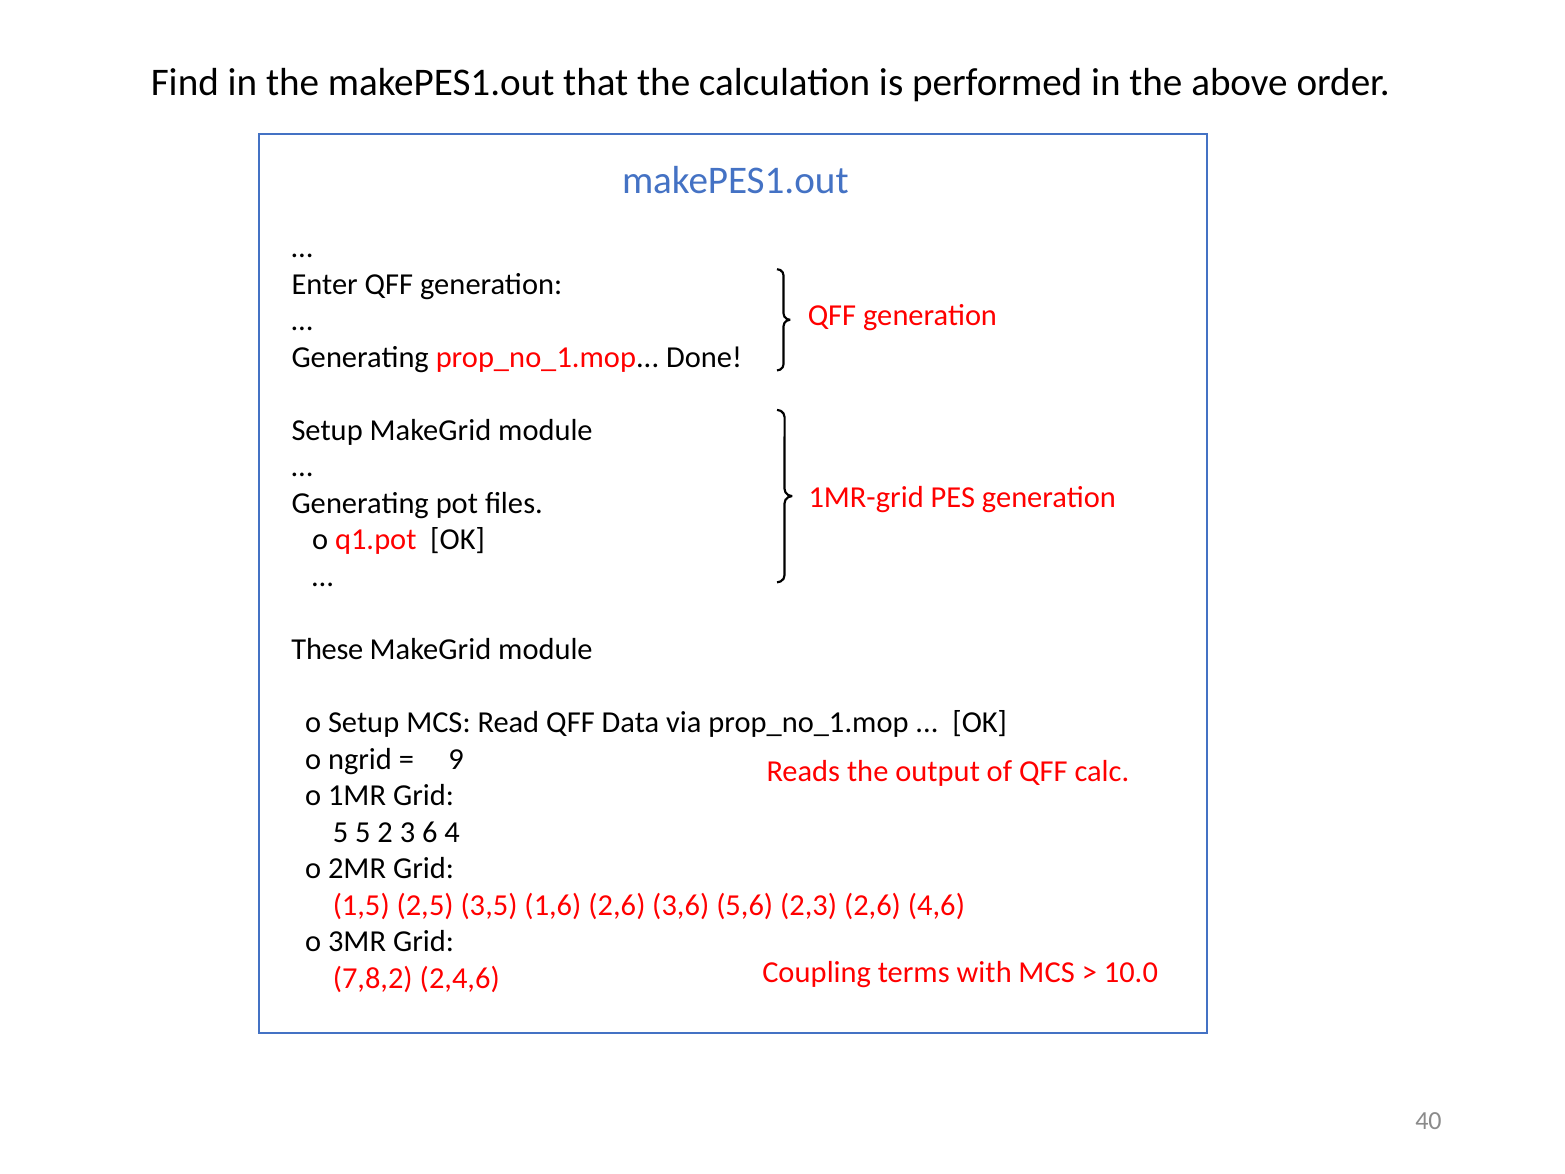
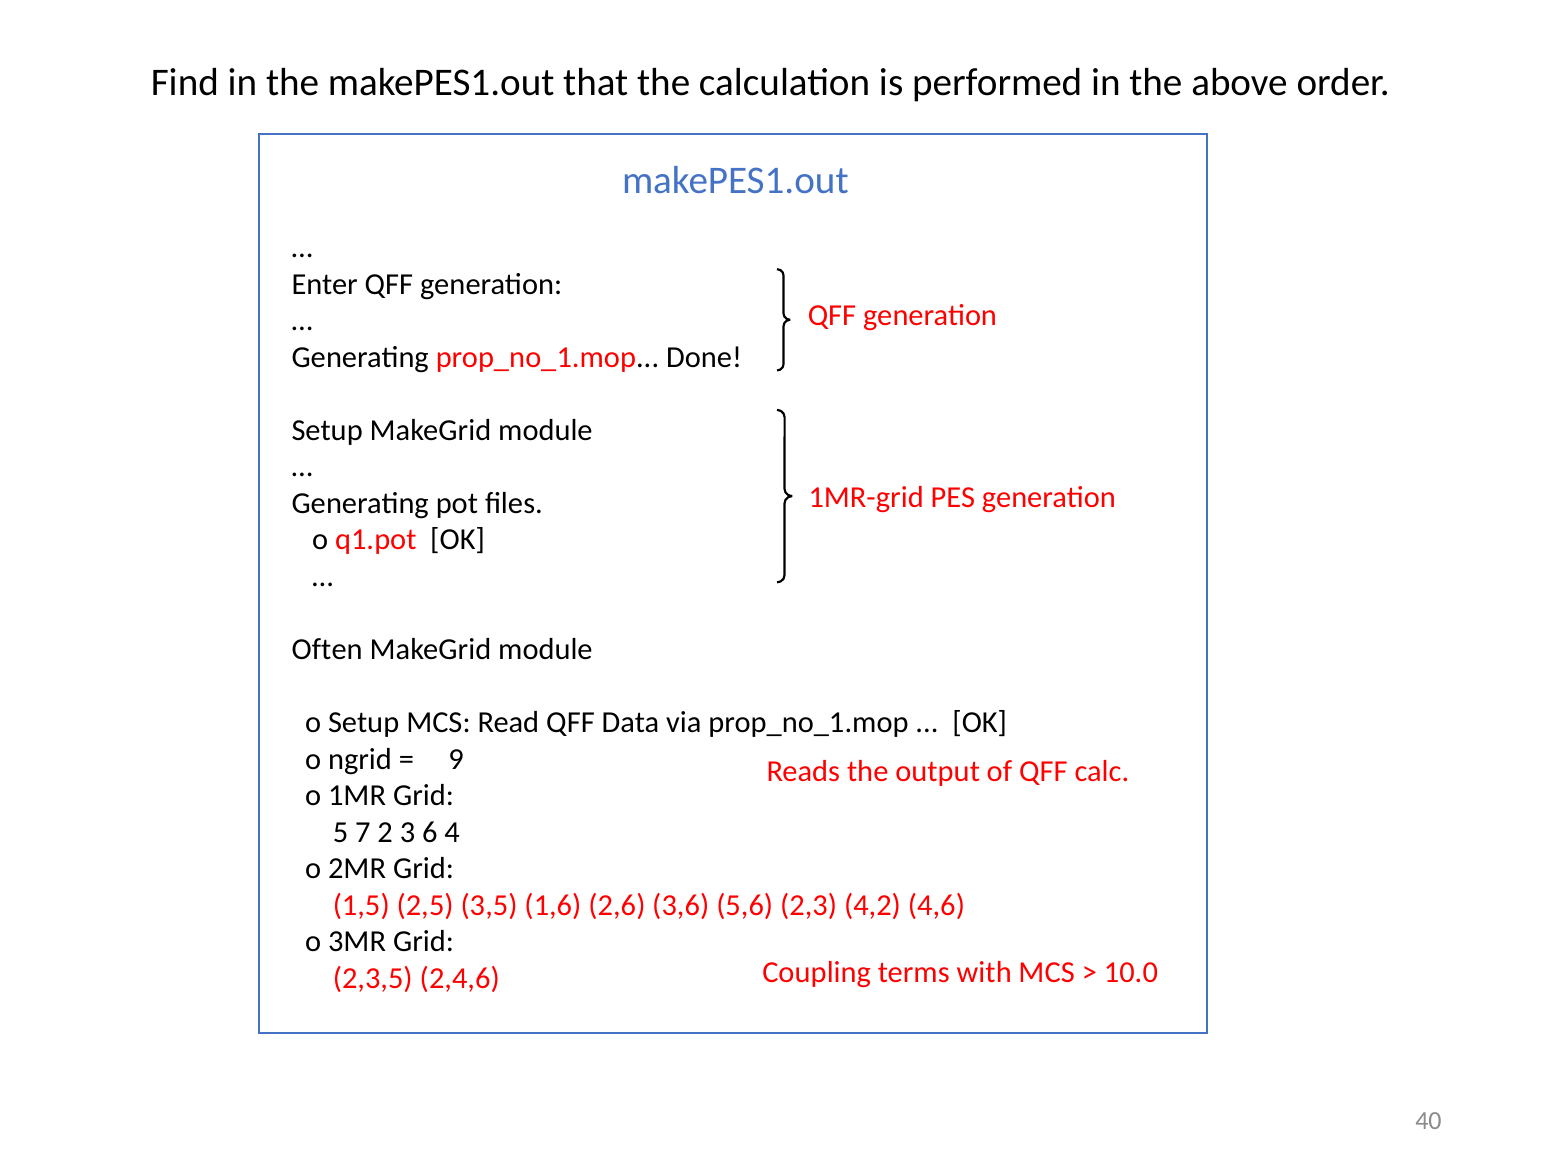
These: These -> Often
5 5: 5 -> 7
2,3 2,6: 2,6 -> 4,2
7,8,2: 7,8,2 -> 2,3,5
